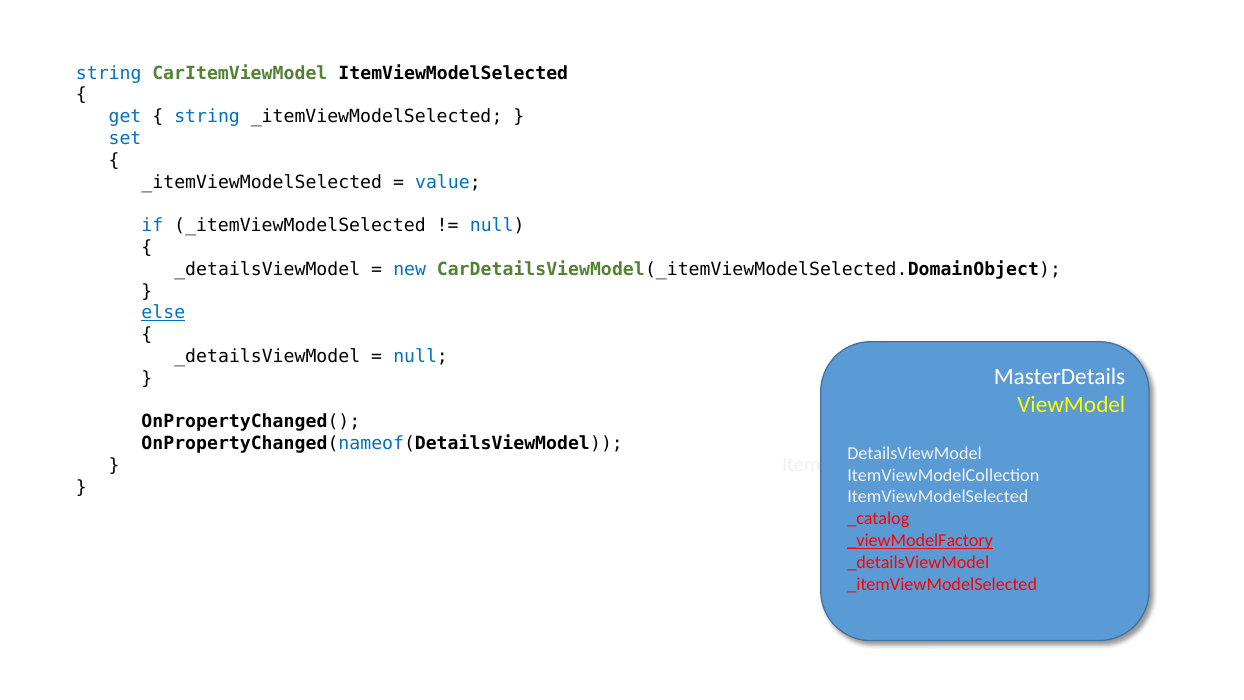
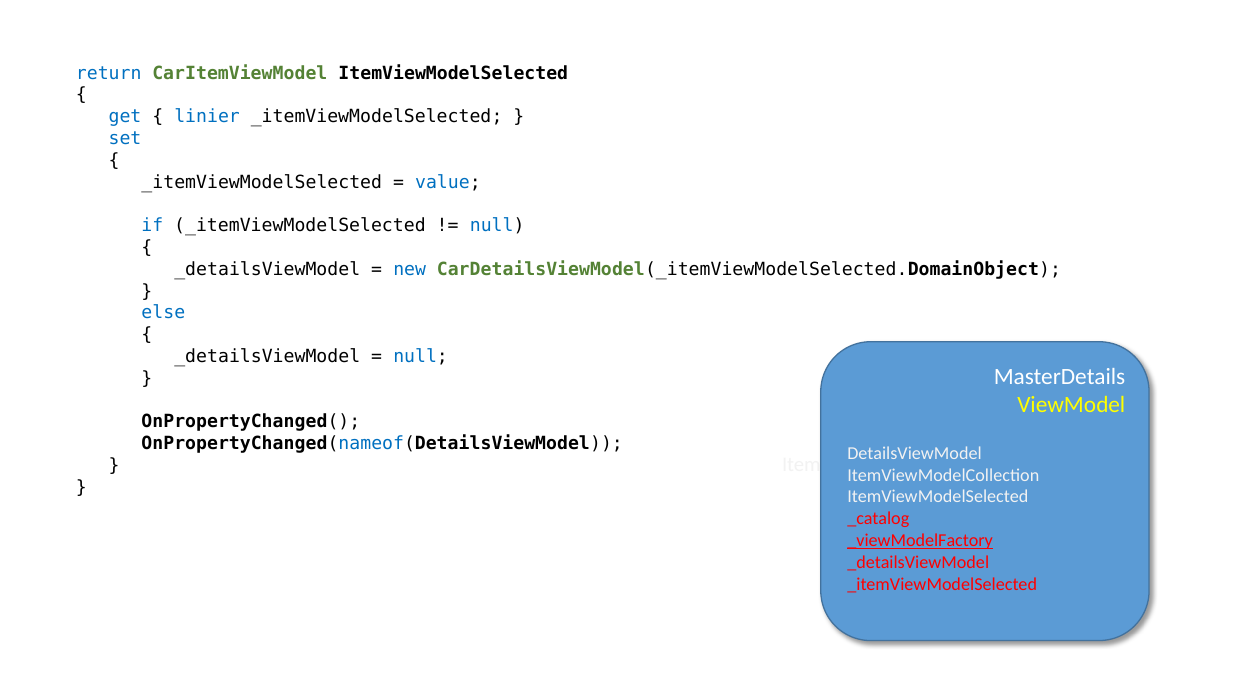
string at (109, 73): string -> return
string at (207, 117): string -> linier
else underline: present -> none
